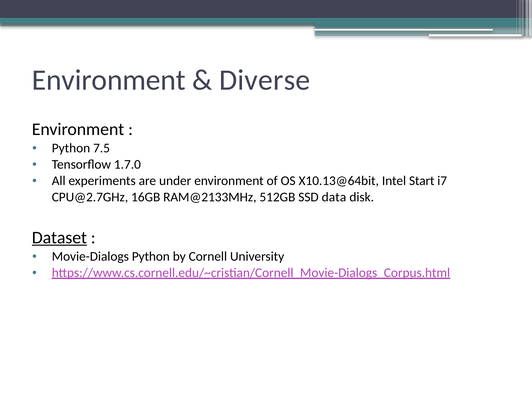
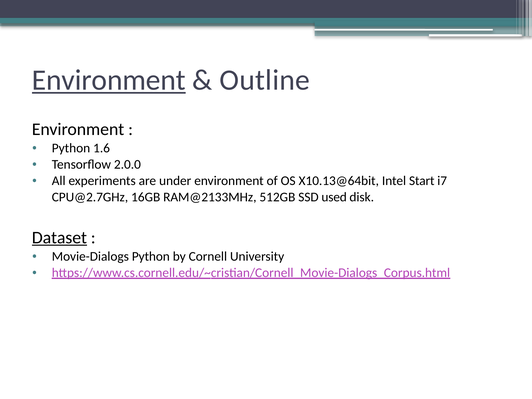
Environment at (109, 80) underline: none -> present
Diverse: Diverse -> Outline
7.5: 7.5 -> 1.6
1.7.0: 1.7.0 -> 2.0.0
data: data -> used
